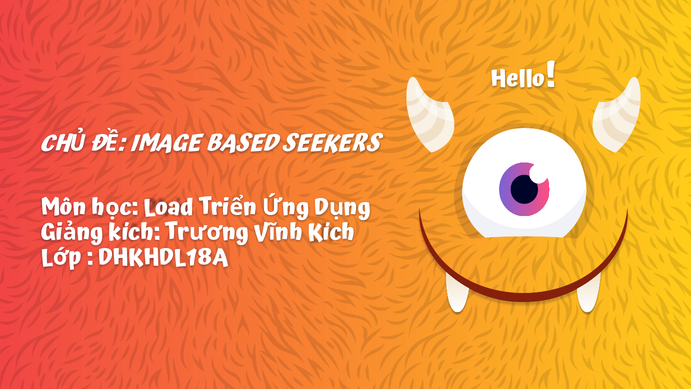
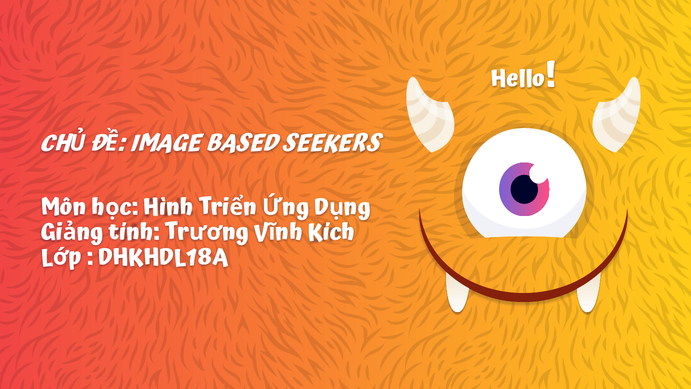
Load: Load -> Hình
kích at (134, 232): kích -> tính
